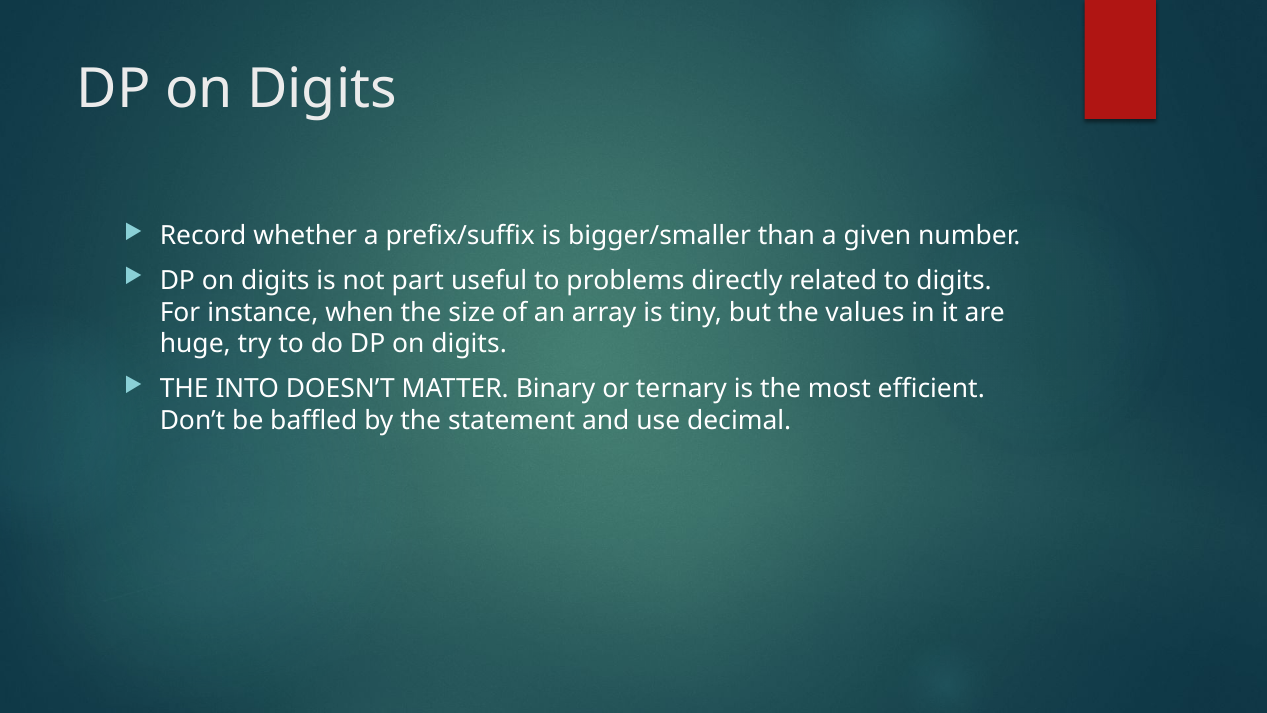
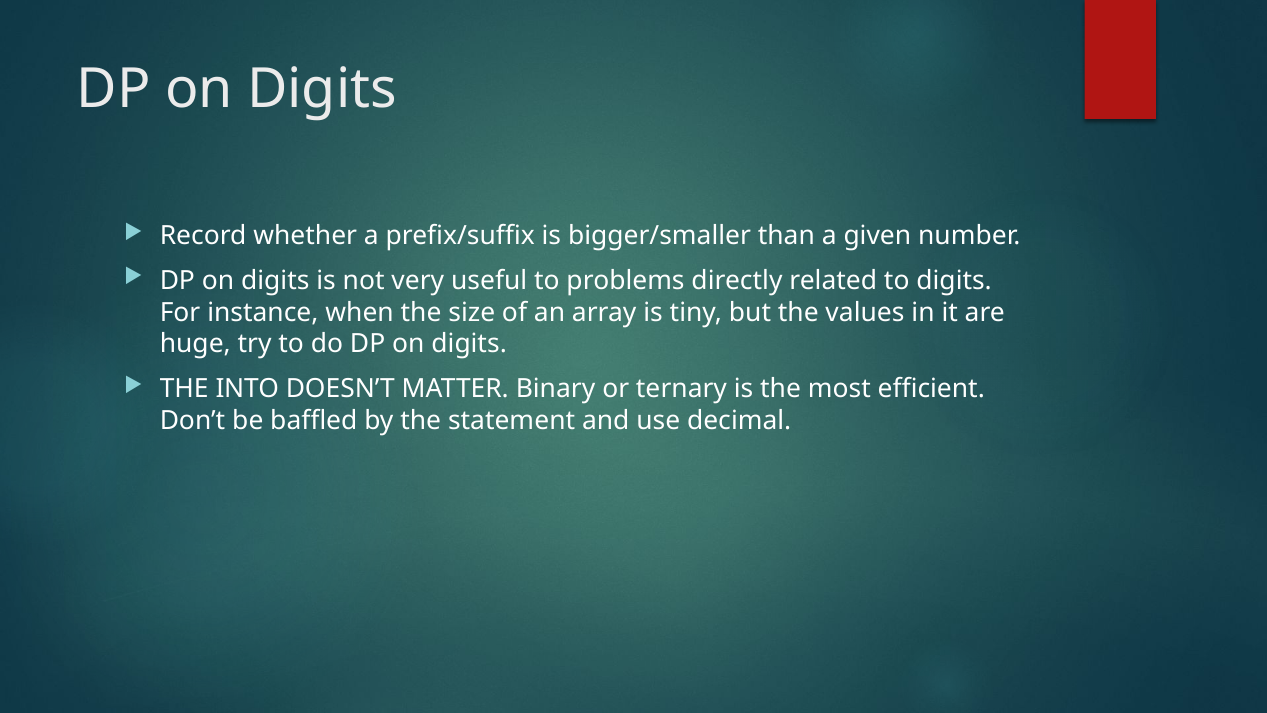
part: part -> very
